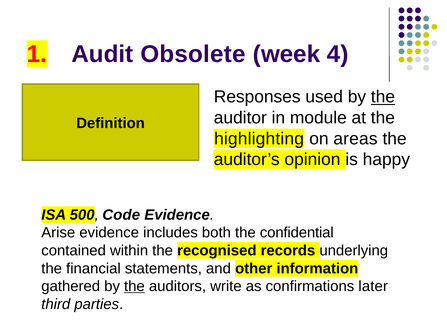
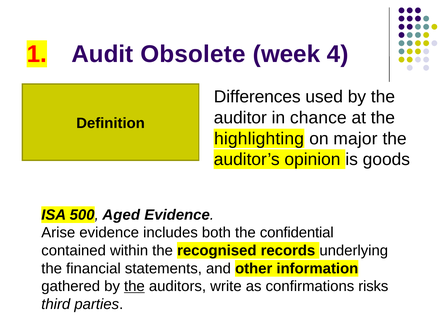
Responses: Responses -> Differences
the at (383, 97) underline: present -> none
module: module -> chance
areas: areas -> major
happy: happy -> goods
Code: Code -> Aged
later: later -> risks
